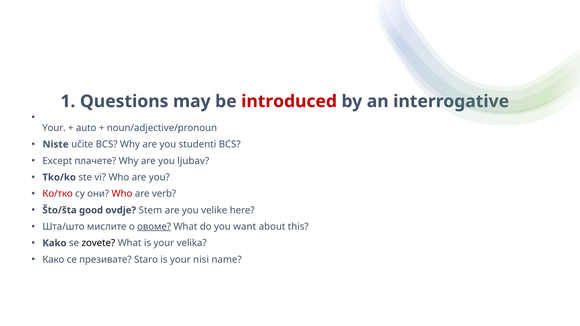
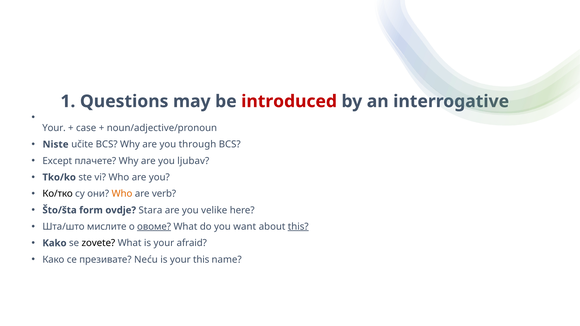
auto: auto -> case
studenti: studenti -> through
Ко/тко colour: red -> black
Who at (122, 194) colour: red -> orange
good: good -> form
Stem: Stem -> Stara
this at (298, 227) underline: none -> present
velika: velika -> afraid
Staro: Staro -> Neću
your nisi: nisi -> this
